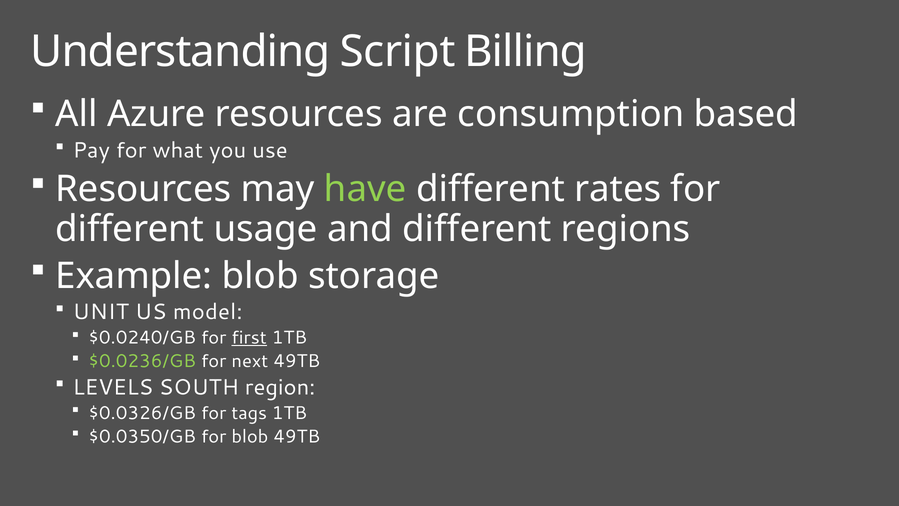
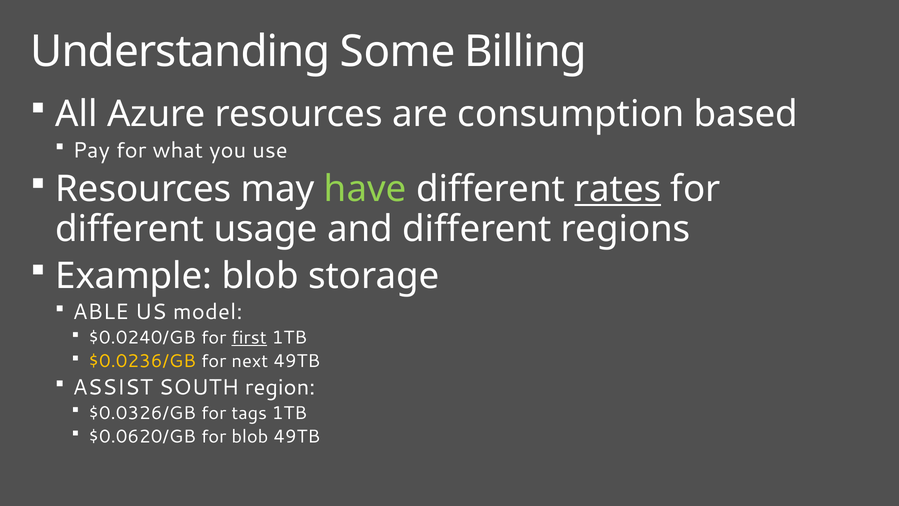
Script: Script -> Some
rates underline: none -> present
UNIT: UNIT -> ABLE
$0.0236/GB colour: light green -> yellow
LEVELS: LEVELS -> ASSIST
$0.0350/GB: $0.0350/GB -> $0.0620/GB
